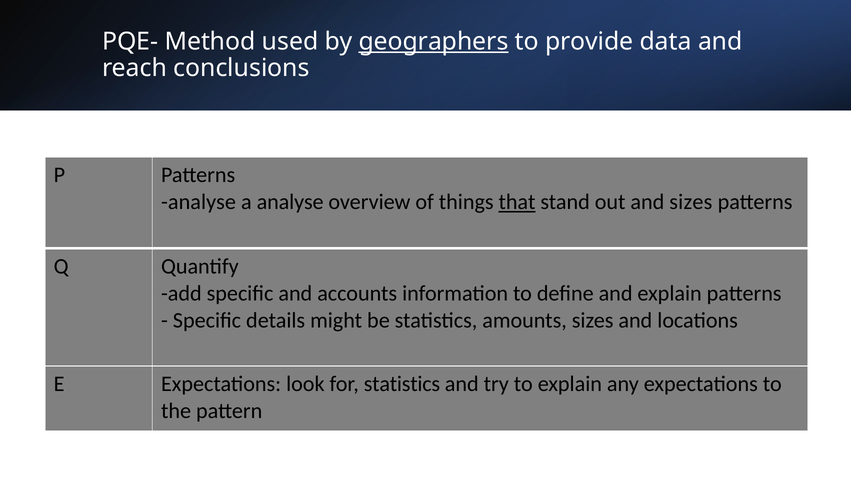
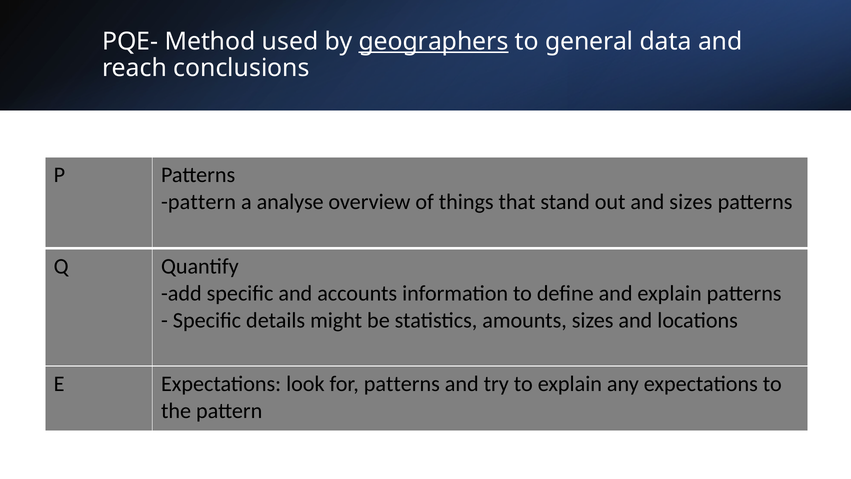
provide: provide -> general
analyse at (199, 202): analyse -> pattern
that underline: present -> none
for statistics: statistics -> patterns
